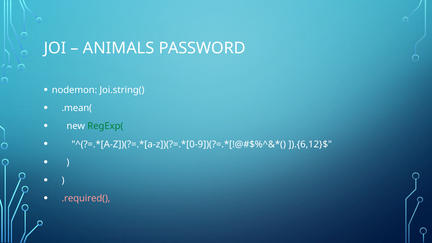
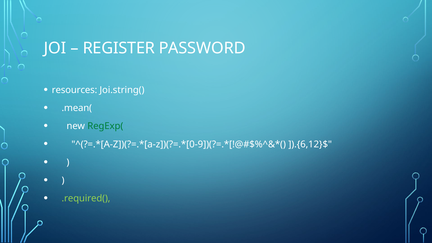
ANIMALS: ANIMALS -> REGISTER
nodemon: nodemon -> resources
.required( colour: pink -> light green
